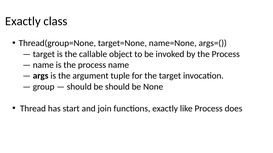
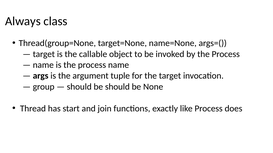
Exactly at (23, 21): Exactly -> Always
